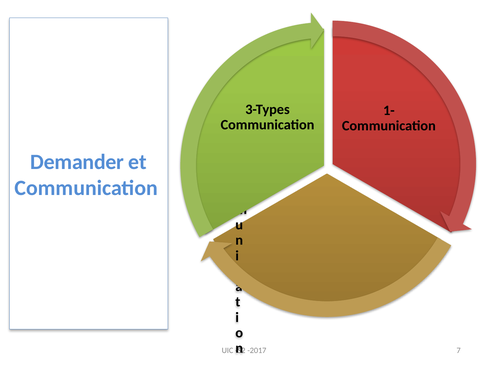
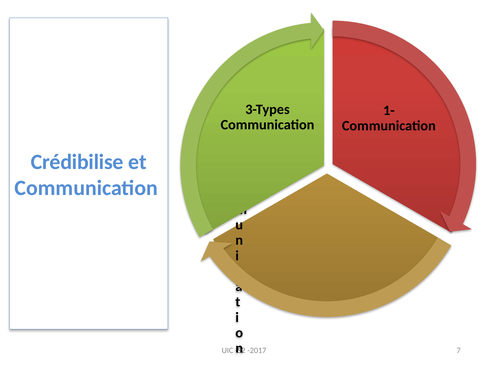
Demander: Demander -> Crédibilise
